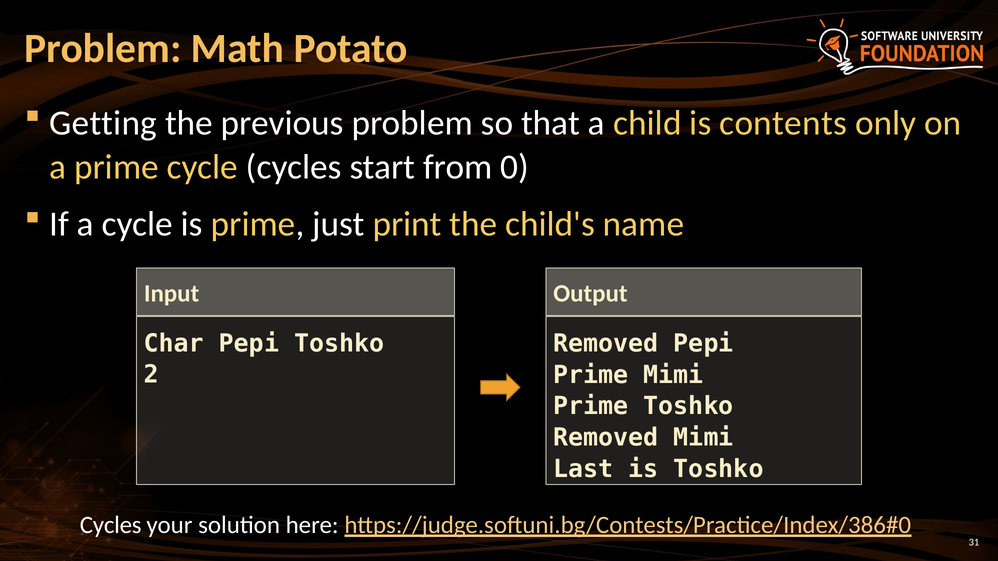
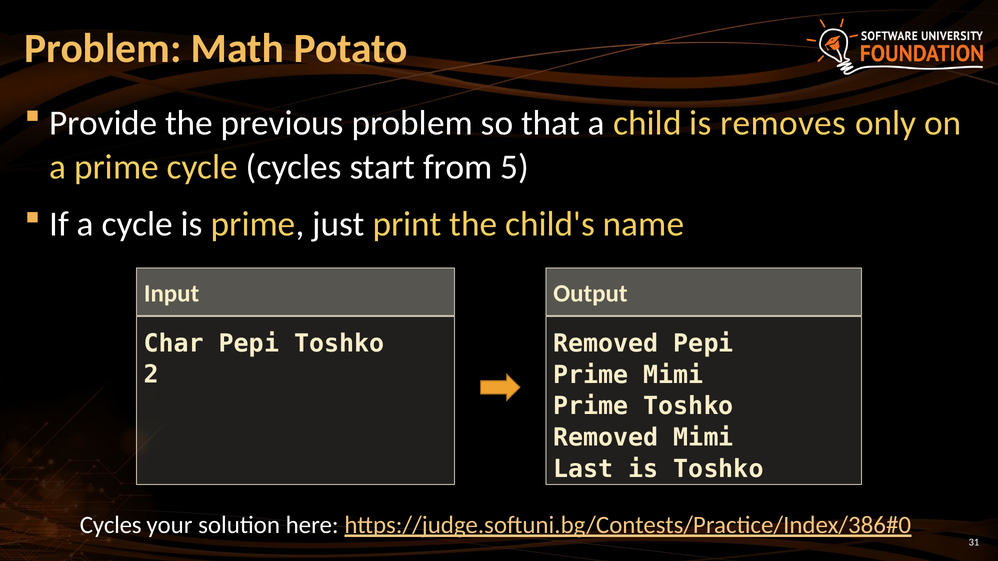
Getting: Getting -> Provide
contents: contents -> removes
0: 0 -> 5
